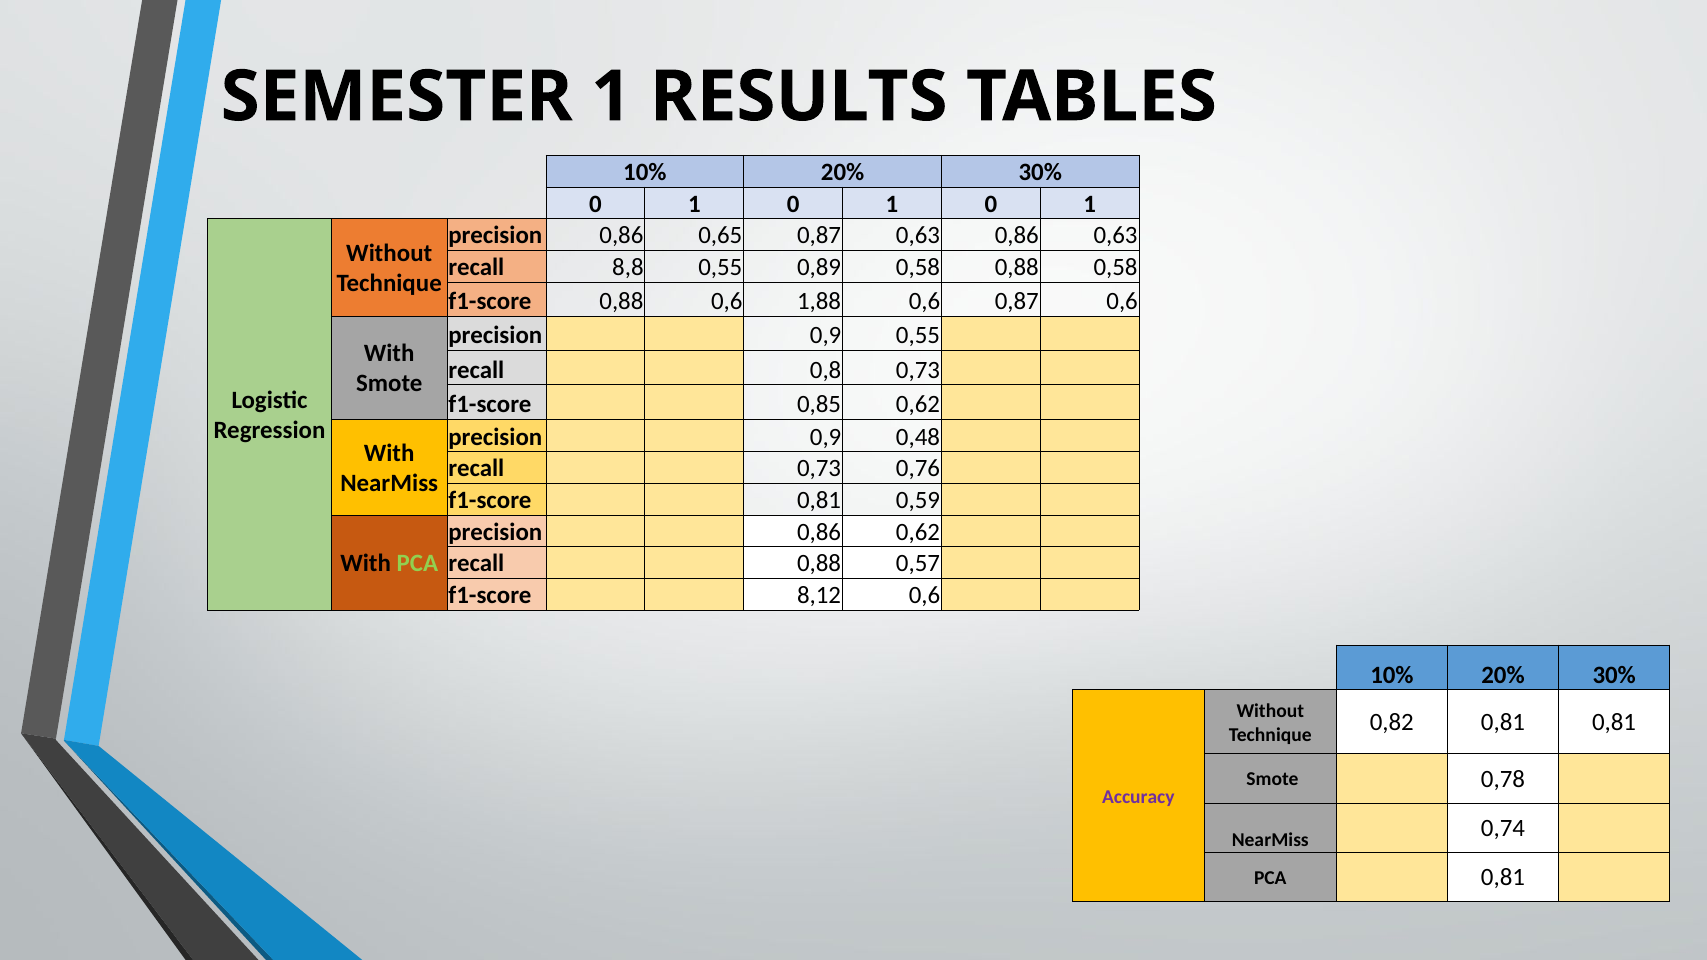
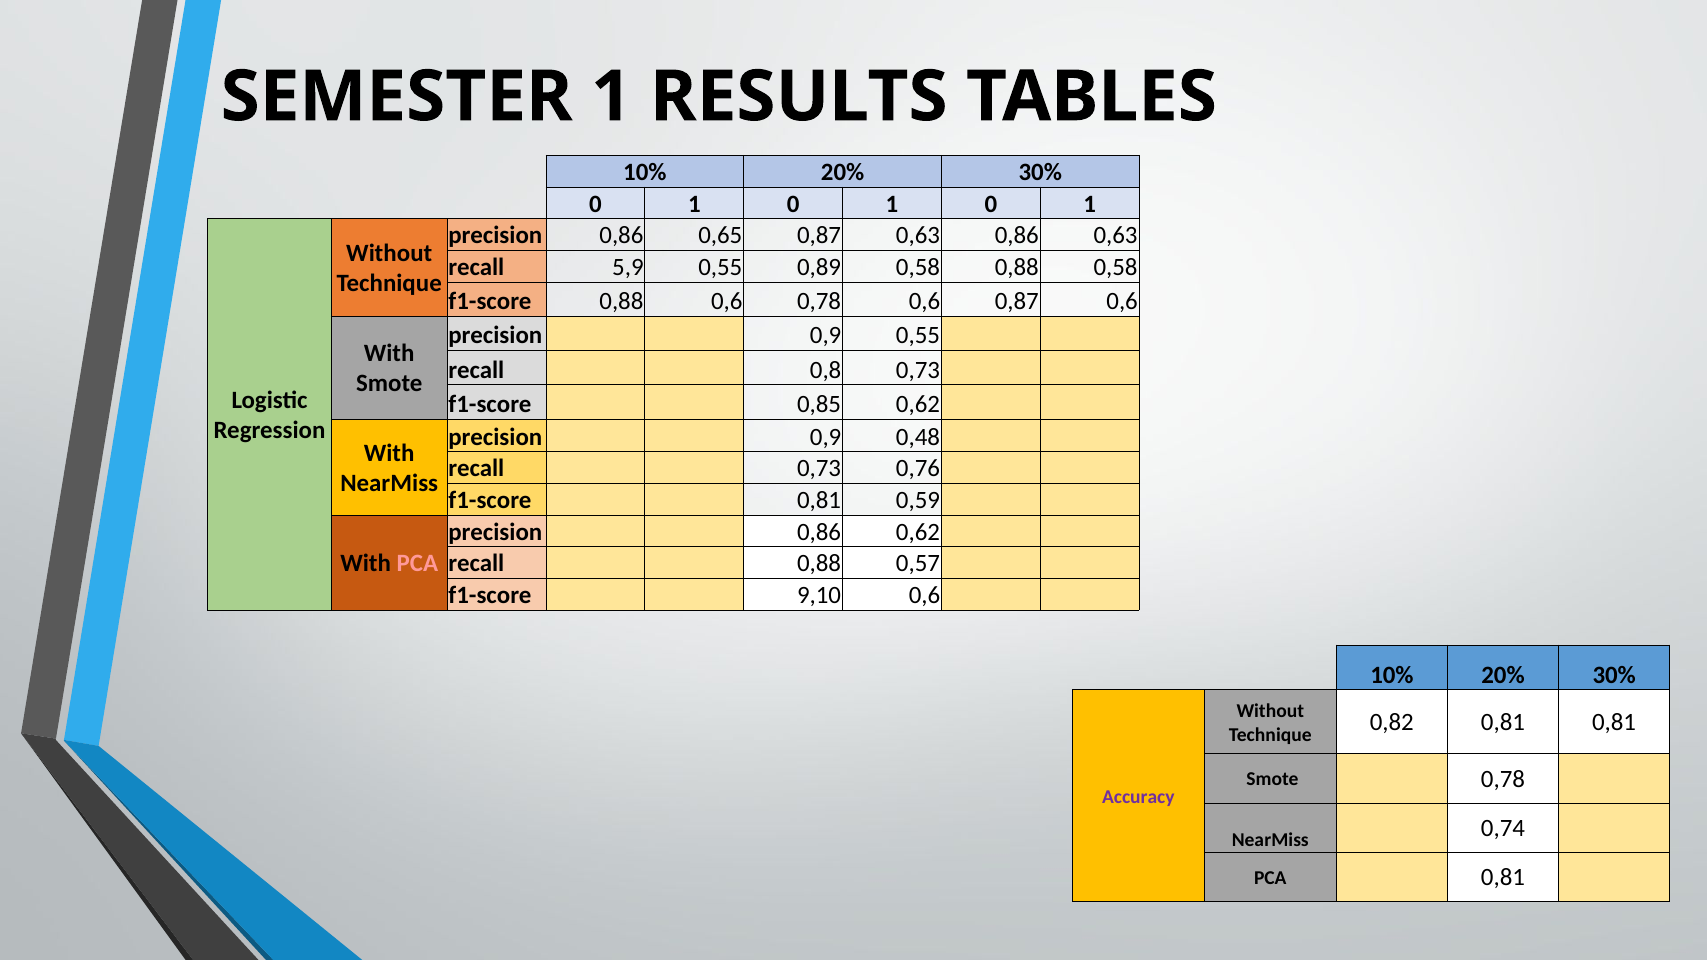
8,8: 8,8 -> 5,9
0,6 1,88: 1,88 -> 0,78
PCA at (417, 564) colour: light green -> pink
8,12: 8,12 -> 9,10
